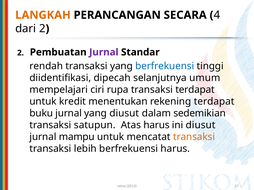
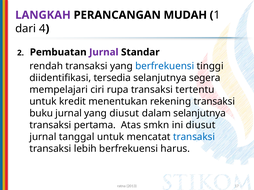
LANGKAH colour: orange -> purple
SECARA: SECARA -> MUDAH
4: 4 -> 1
dari 2: 2 -> 4
dipecah: dipecah -> tersedia
umum: umum -> segera
transaksi terdapat: terdapat -> tertentu
rekening terdapat: terdapat -> transaksi
dalam sedemikian: sedemikian -> selanjutnya
satupun: satupun -> pertama
Atas harus: harus -> smkn
mampu: mampu -> tanggal
transaksi at (194, 137) colour: orange -> blue
